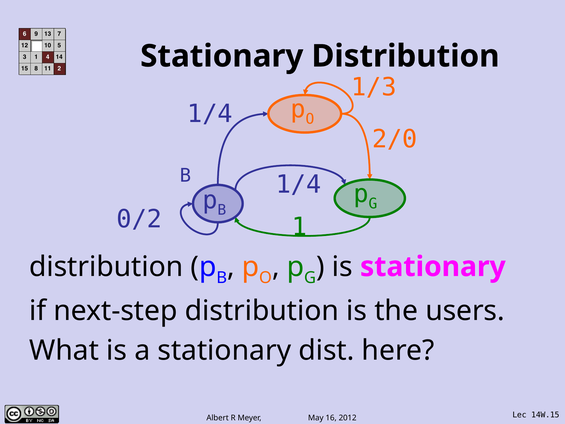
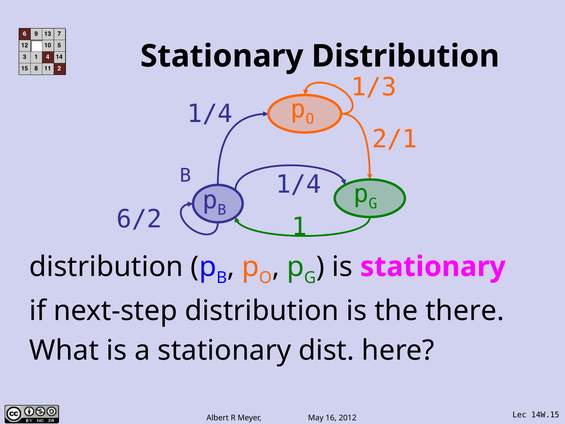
2/0: 2/0 -> 2/1
0/2: 0/2 -> 6/2
users: users -> there
